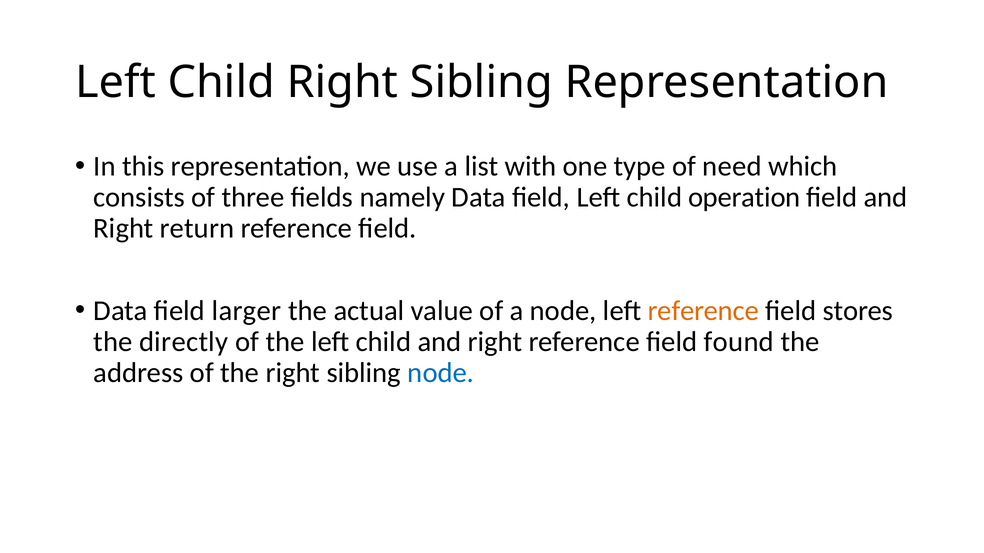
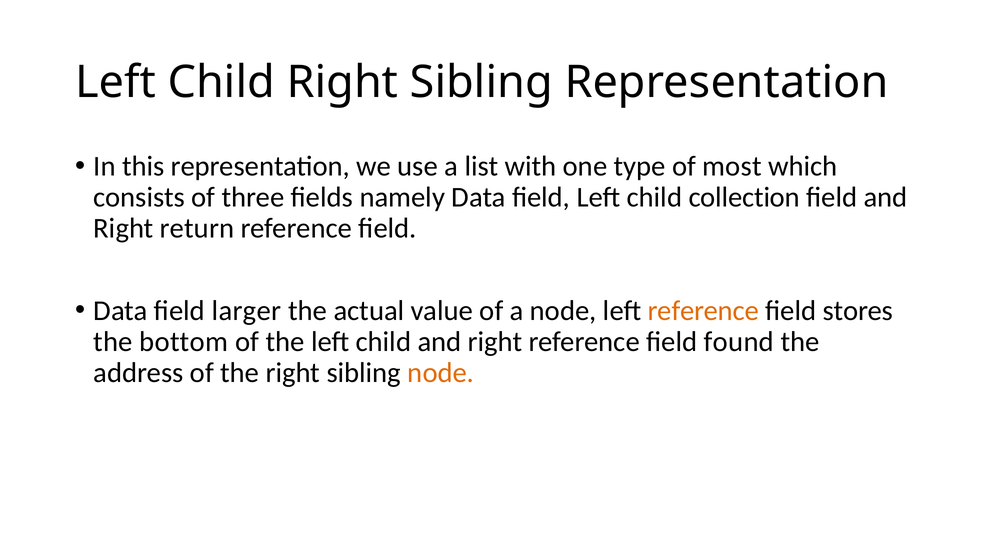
need: need -> most
operation: operation -> collection
directly: directly -> bottom
node at (441, 373) colour: blue -> orange
